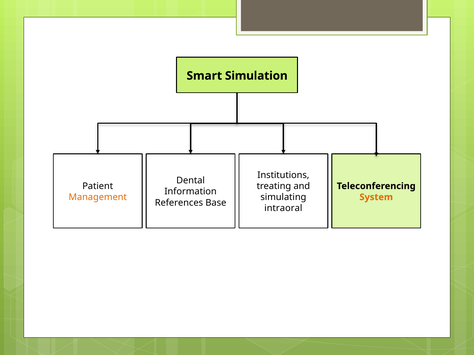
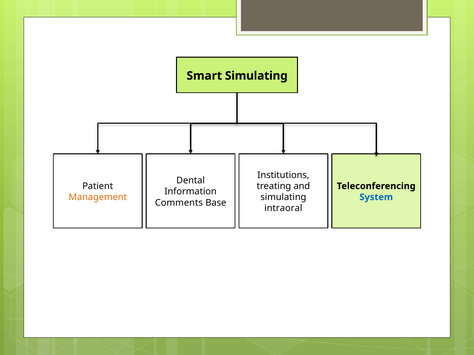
Smart Simulation: Simulation -> Simulating
System colour: orange -> blue
References: References -> Comments
